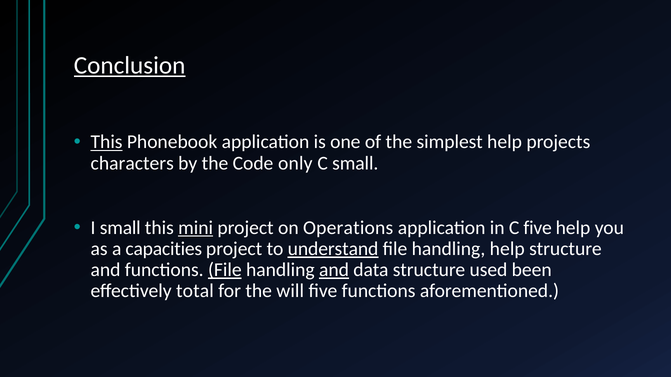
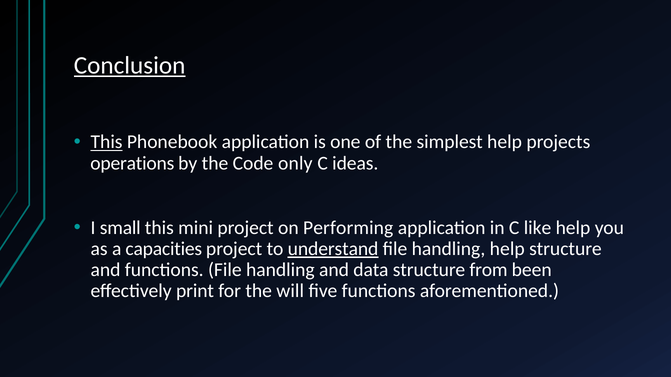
characters: characters -> operations
C small: small -> ideas
mini underline: present -> none
Operations: Operations -> Performing
C five: five -> like
File at (225, 270) underline: present -> none
and at (334, 270) underline: present -> none
used: used -> from
total: total -> print
